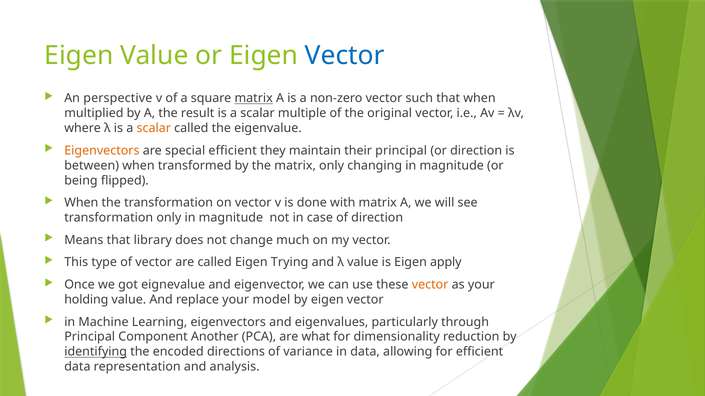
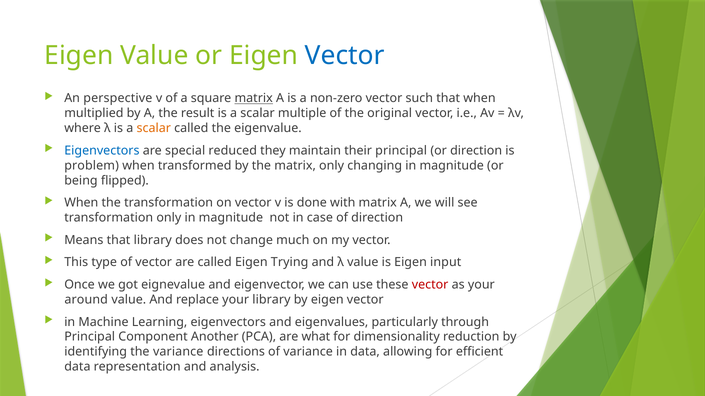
Eigenvectors at (102, 151) colour: orange -> blue
special efficient: efficient -> reduced
between: between -> problem
apply: apply -> input
vector at (430, 285) colour: orange -> red
holding: holding -> around
your model: model -> library
identifying underline: present -> none
the encoded: encoded -> variance
